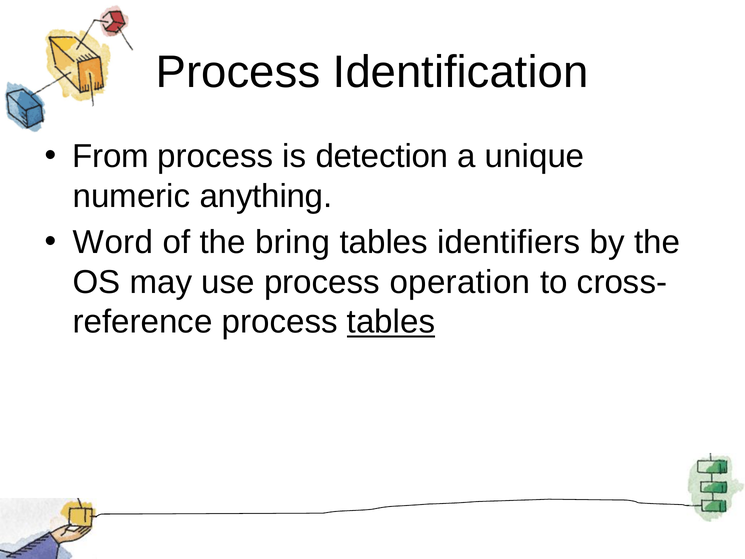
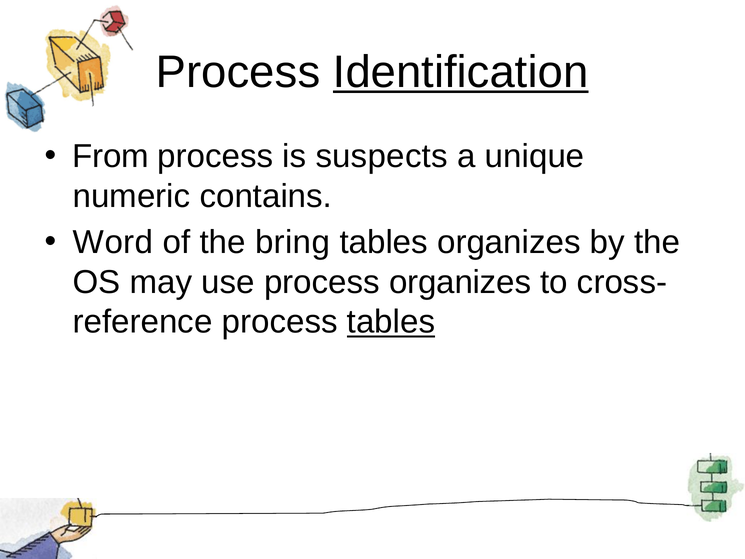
Identification underline: none -> present
detection: detection -> suspects
anything: anything -> contains
tables identifiers: identifiers -> organizes
process operation: operation -> organizes
